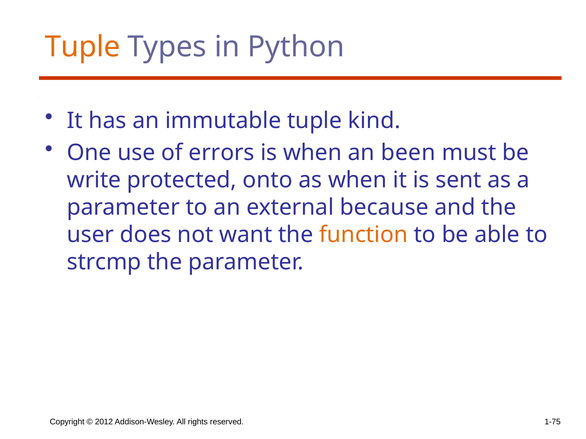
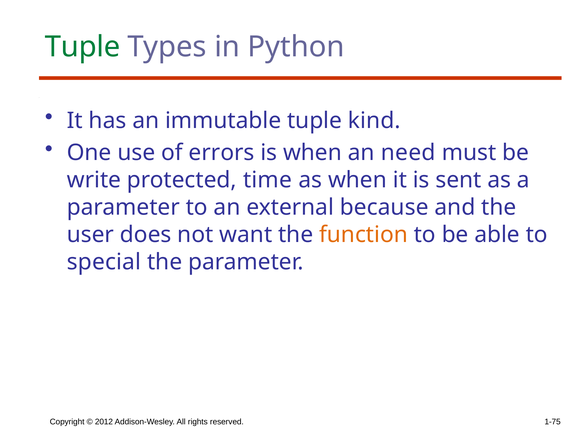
Tuple at (83, 47) colour: orange -> green
been: been -> need
onto: onto -> time
strcmp: strcmp -> special
